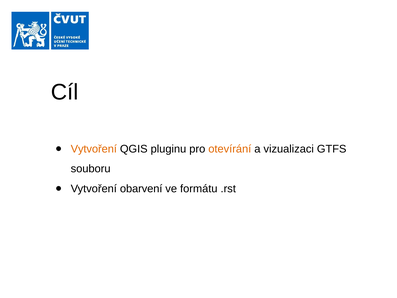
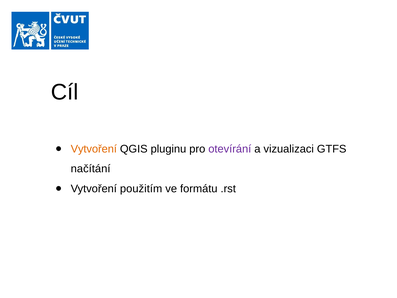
otevírání colour: orange -> purple
souboru: souboru -> načítání
obarvení: obarvení -> použitím
